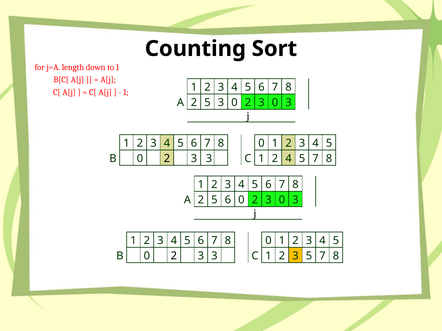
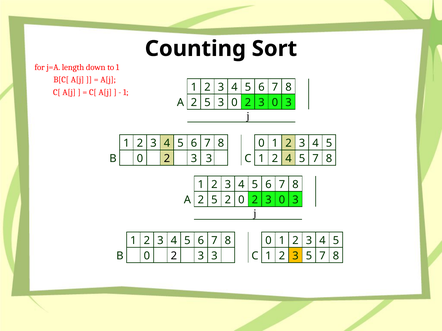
2 5 6: 6 -> 2
